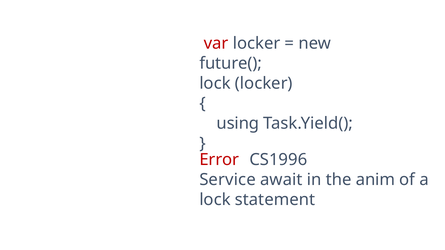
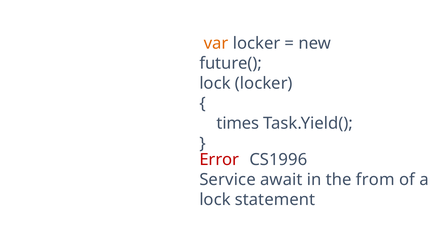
var colour: red -> orange
using: using -> times
anim: anim -> from
